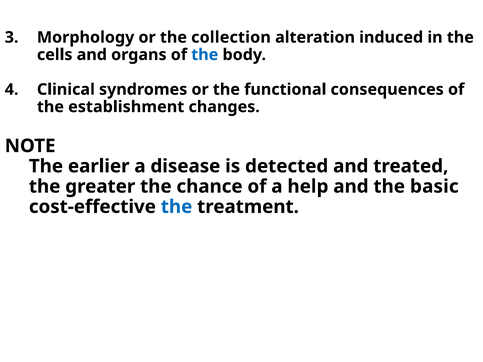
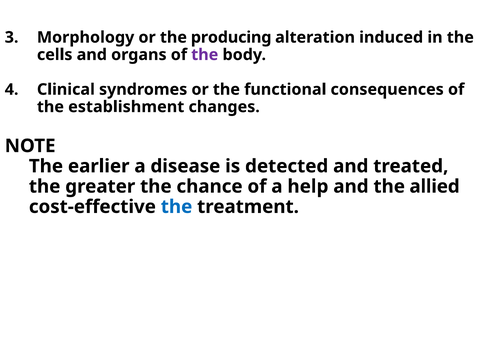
collection: collection -> producing
the at (205, 55) colour: blue -> purple
basic: basic -> allied
